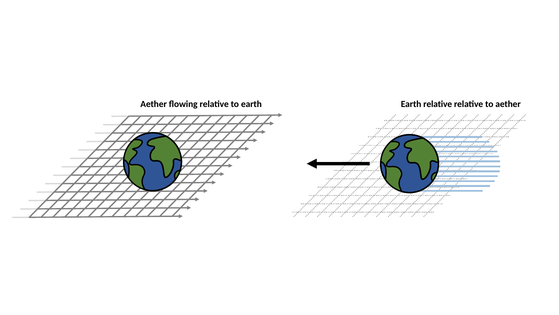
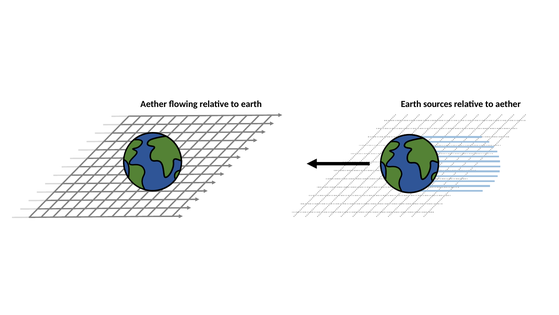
Earth relative: relative -> sources
